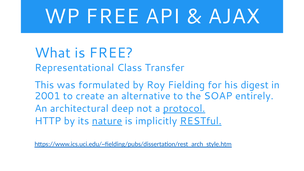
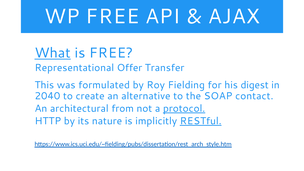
What underline: none -> present
Class: Class -> Offer
2001: 2001 -> 2040
entirely: entirely -> contact
deep: deep -> from
nature underline: present -> none
